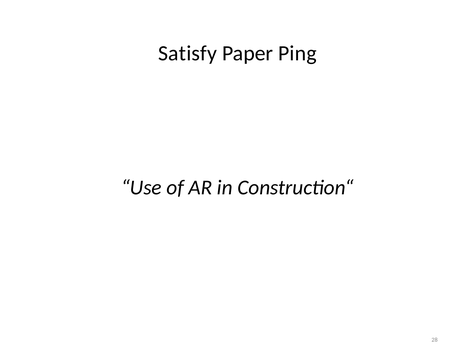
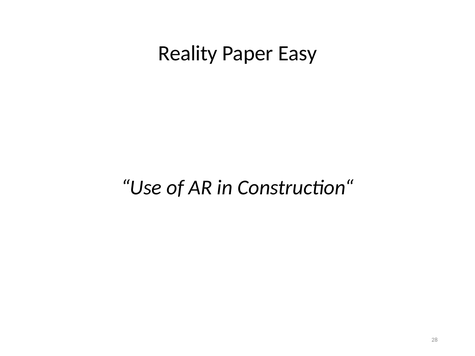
Satisfy: Satisfy -> Reality
Ping: Ping -> Easy
